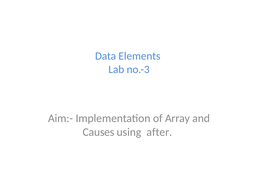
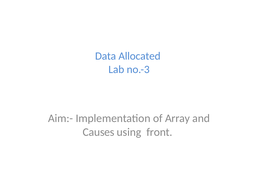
Elements: Elements -> Allocated
after: after -> front
